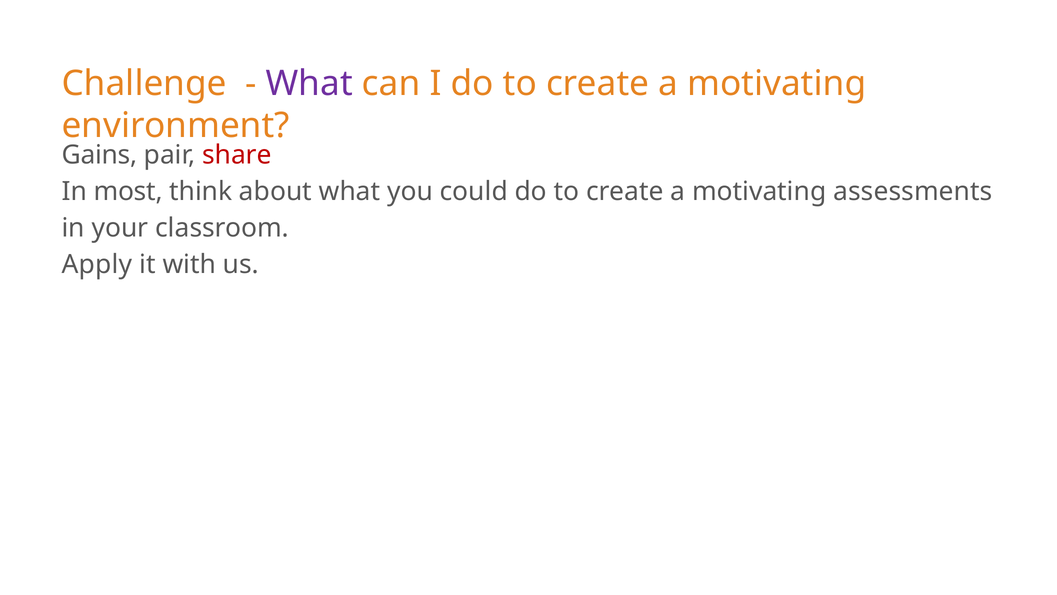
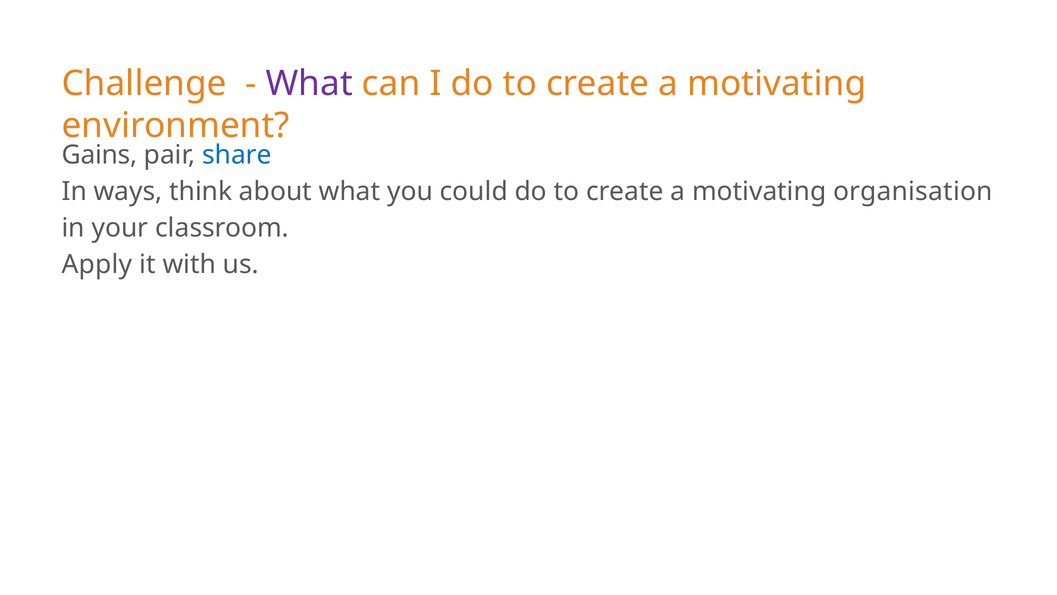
share colour: red -> blue
most: most -> ways
assessments: assessments -> organisation
